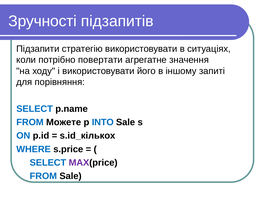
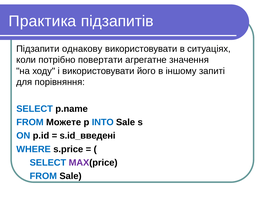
Зручності: Зручності -> Практика
стратегію: стратегію -> однакову
s.id_кількох: s.id_кількох -> s.id_введені
